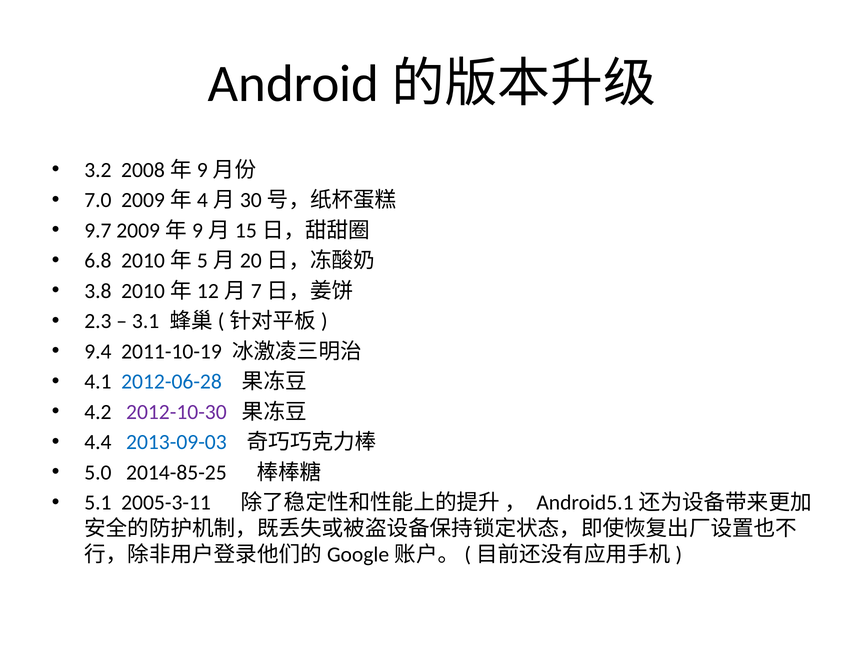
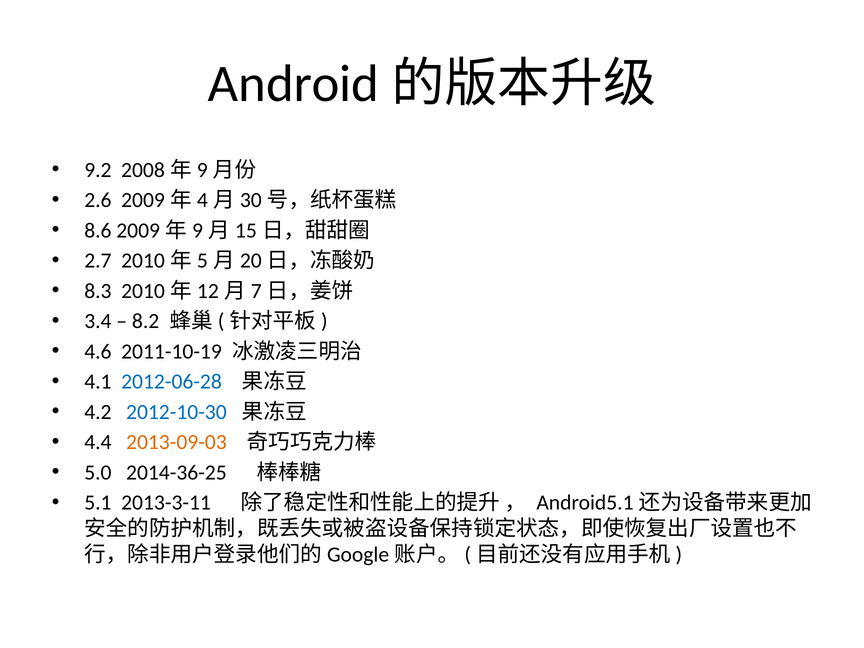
3.2: 3.2 -> 9.2
7.0: 7.0 -> 2.6
9.7: 9.7 -> 8.6
6.8: 6.8 -> 2.7
3.8: 3.8 -> 8.3
2.3: 2.3 -> 3.4
3.1: 3.1 -> 8.2
9.4: 9.4 -> 4.6
2012-10-30 colour: purple -> blue
2013-09-03 colour: blue -> orange
2014-85-25: 2014-85-25 -> 2014-36-25
2005-3-11: 2005-3-11 -> 2013-3-11
